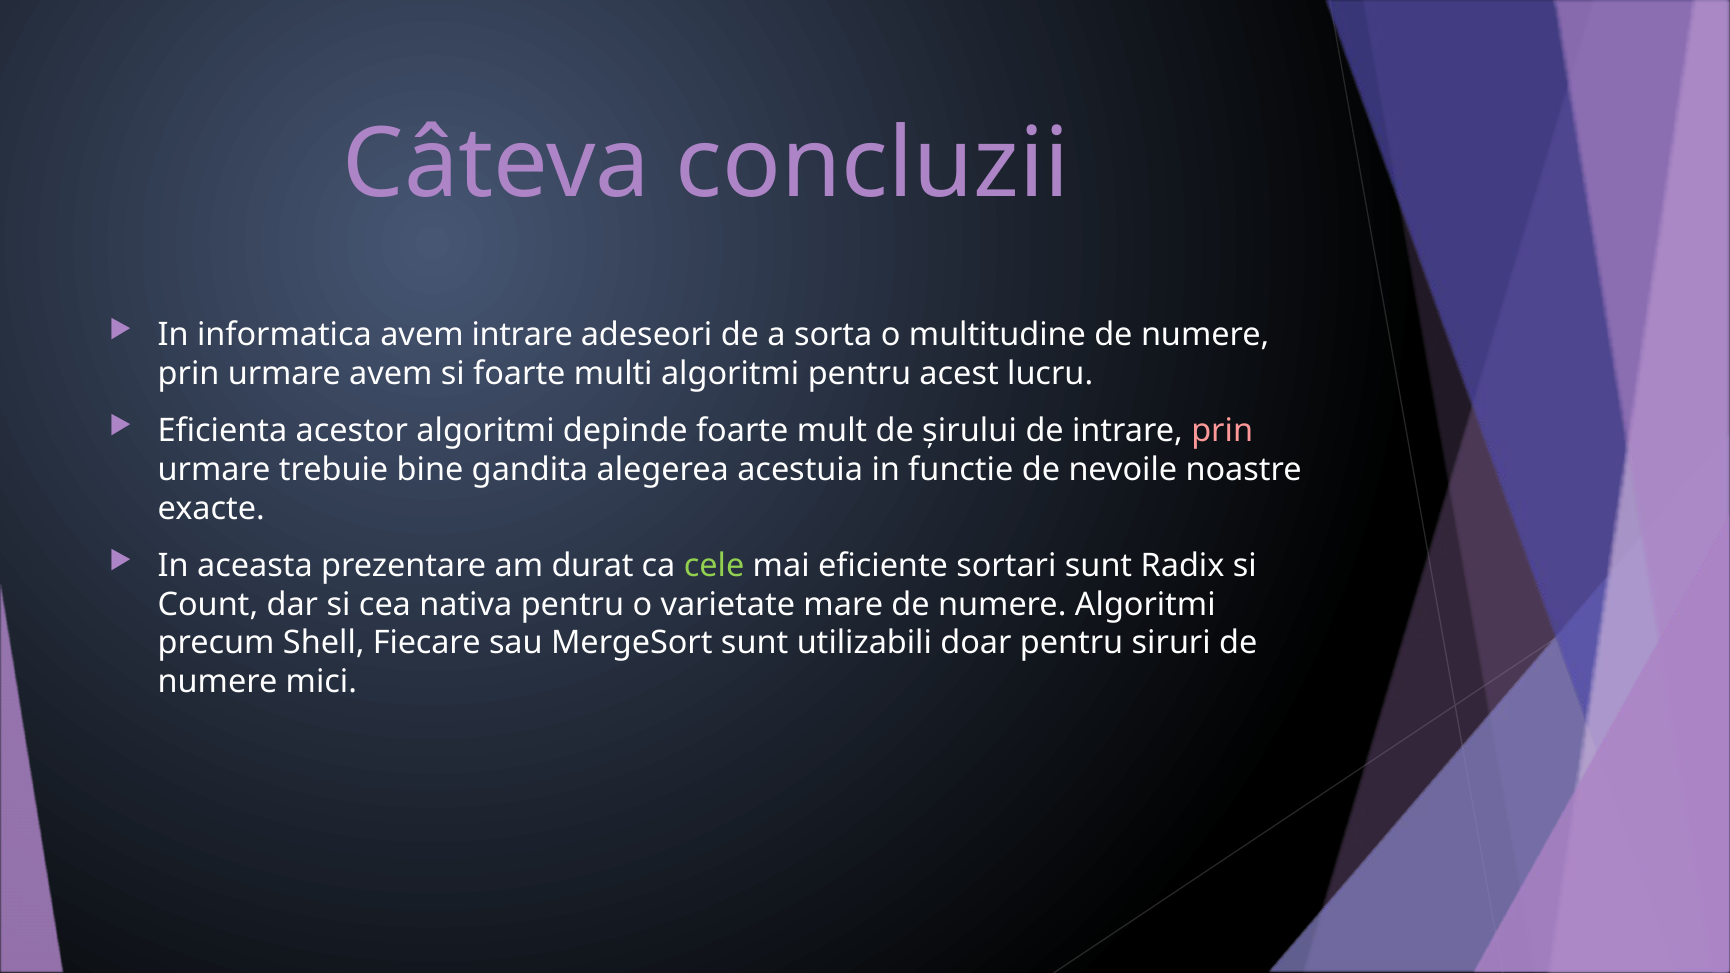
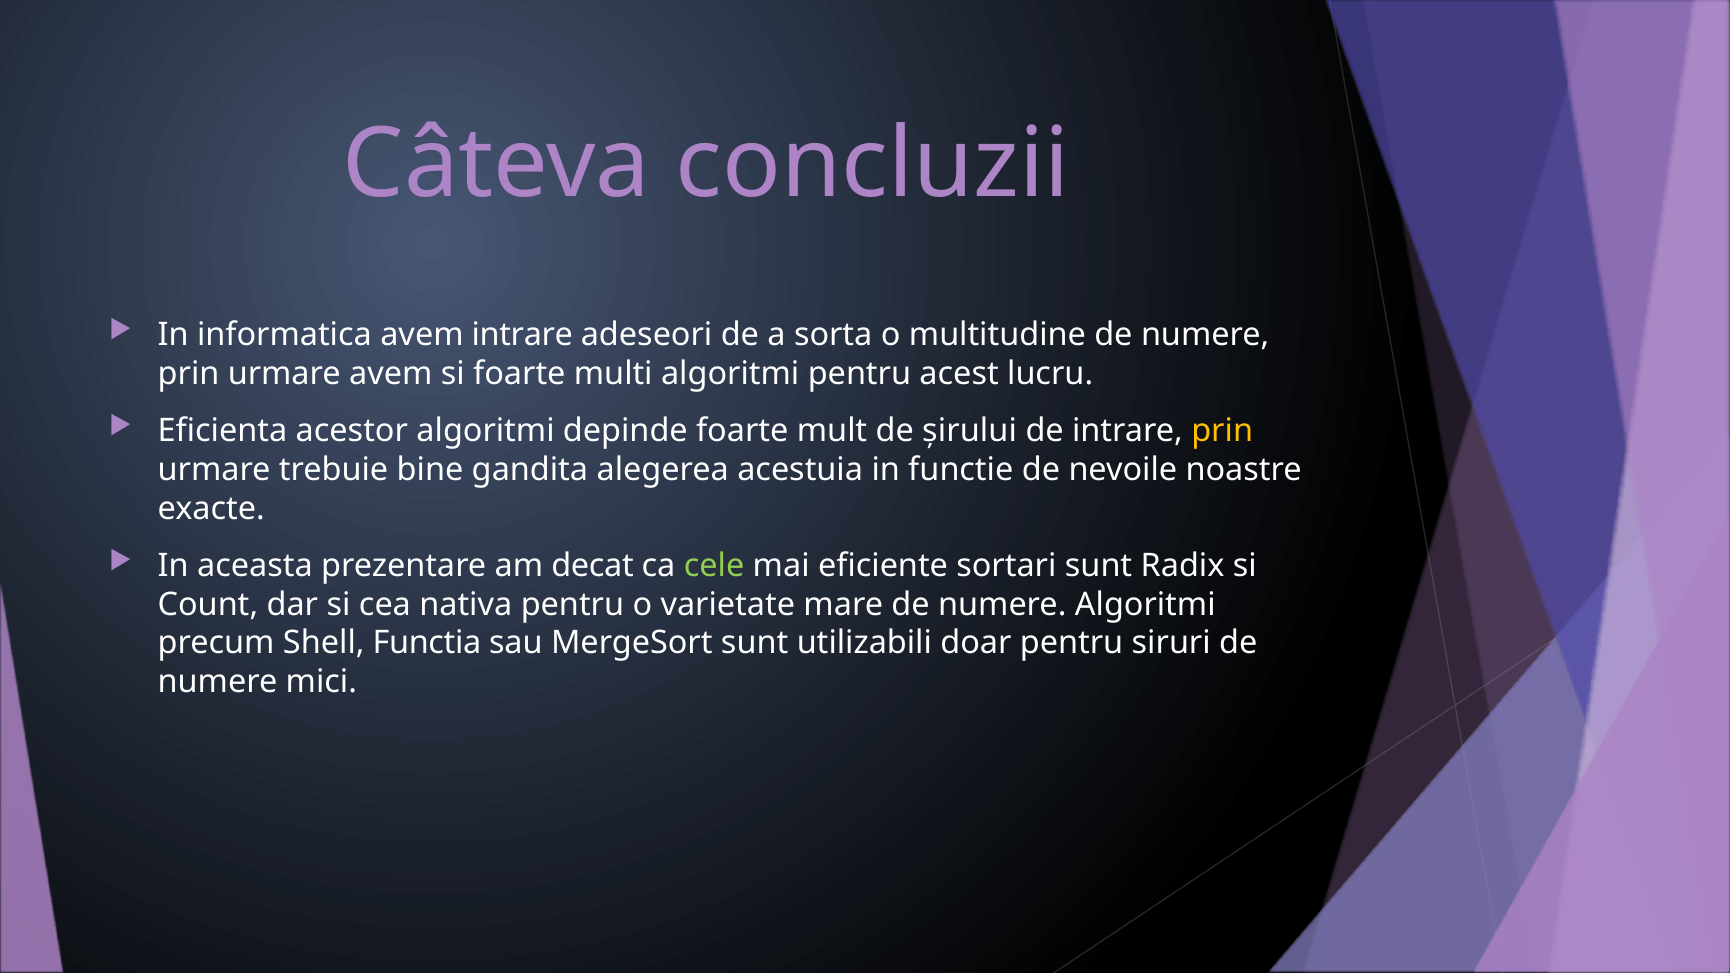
prin at (1222, 431) colour: pink -> yellow
durat: durat -> decat
Fiecare: Fiecare -> Functia
